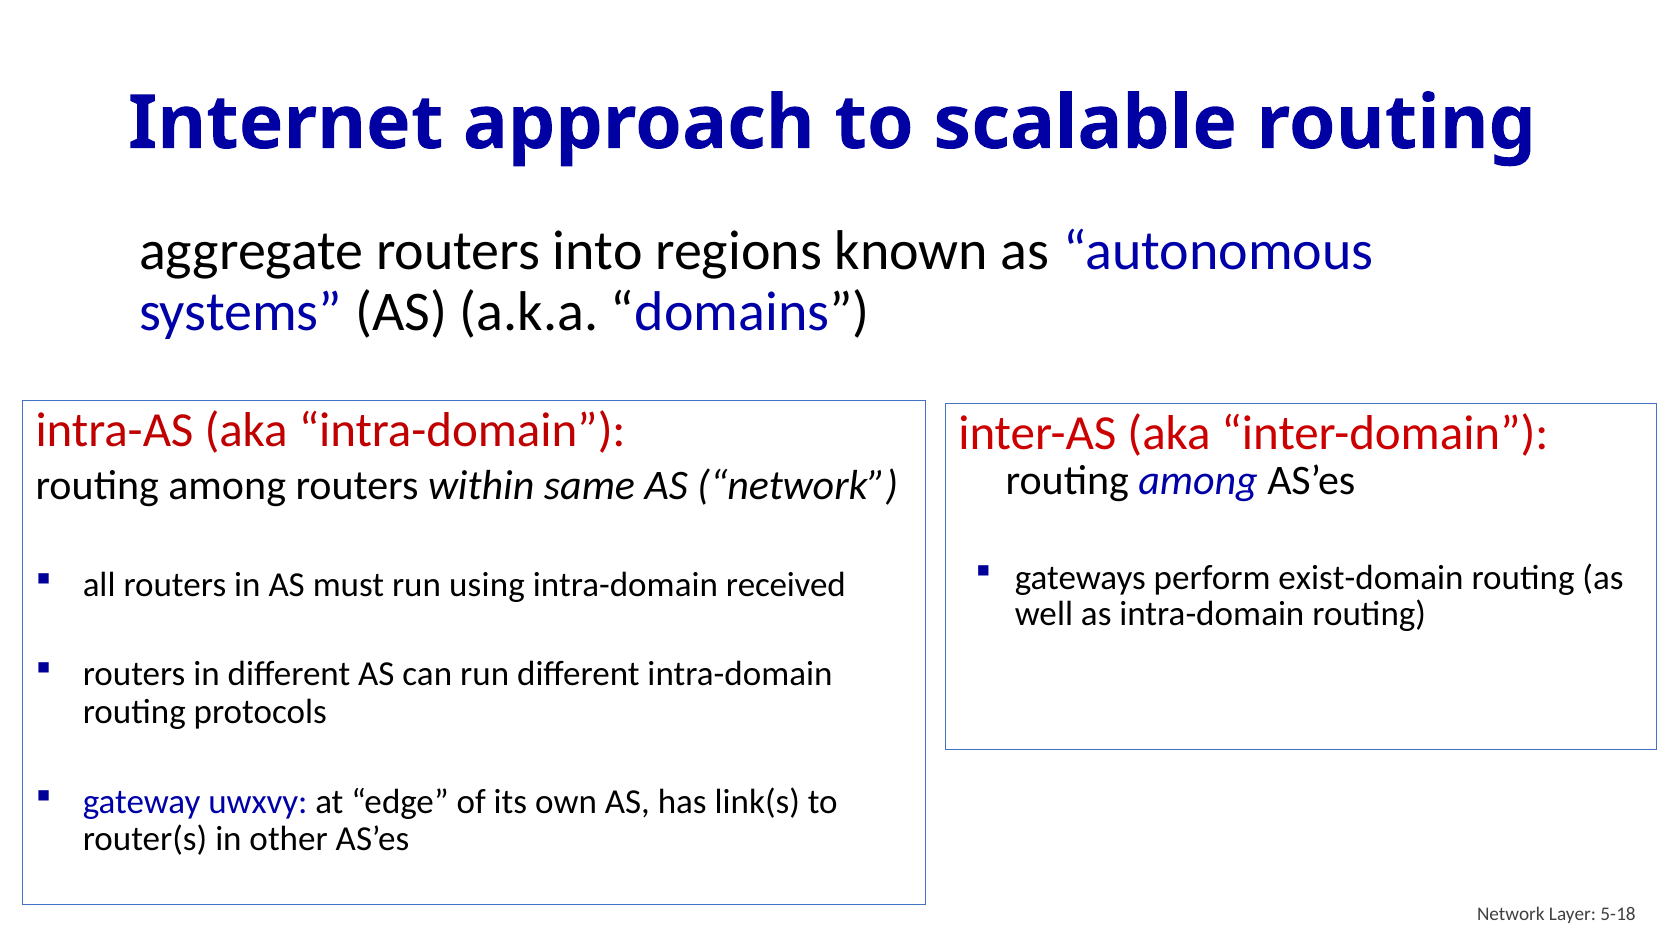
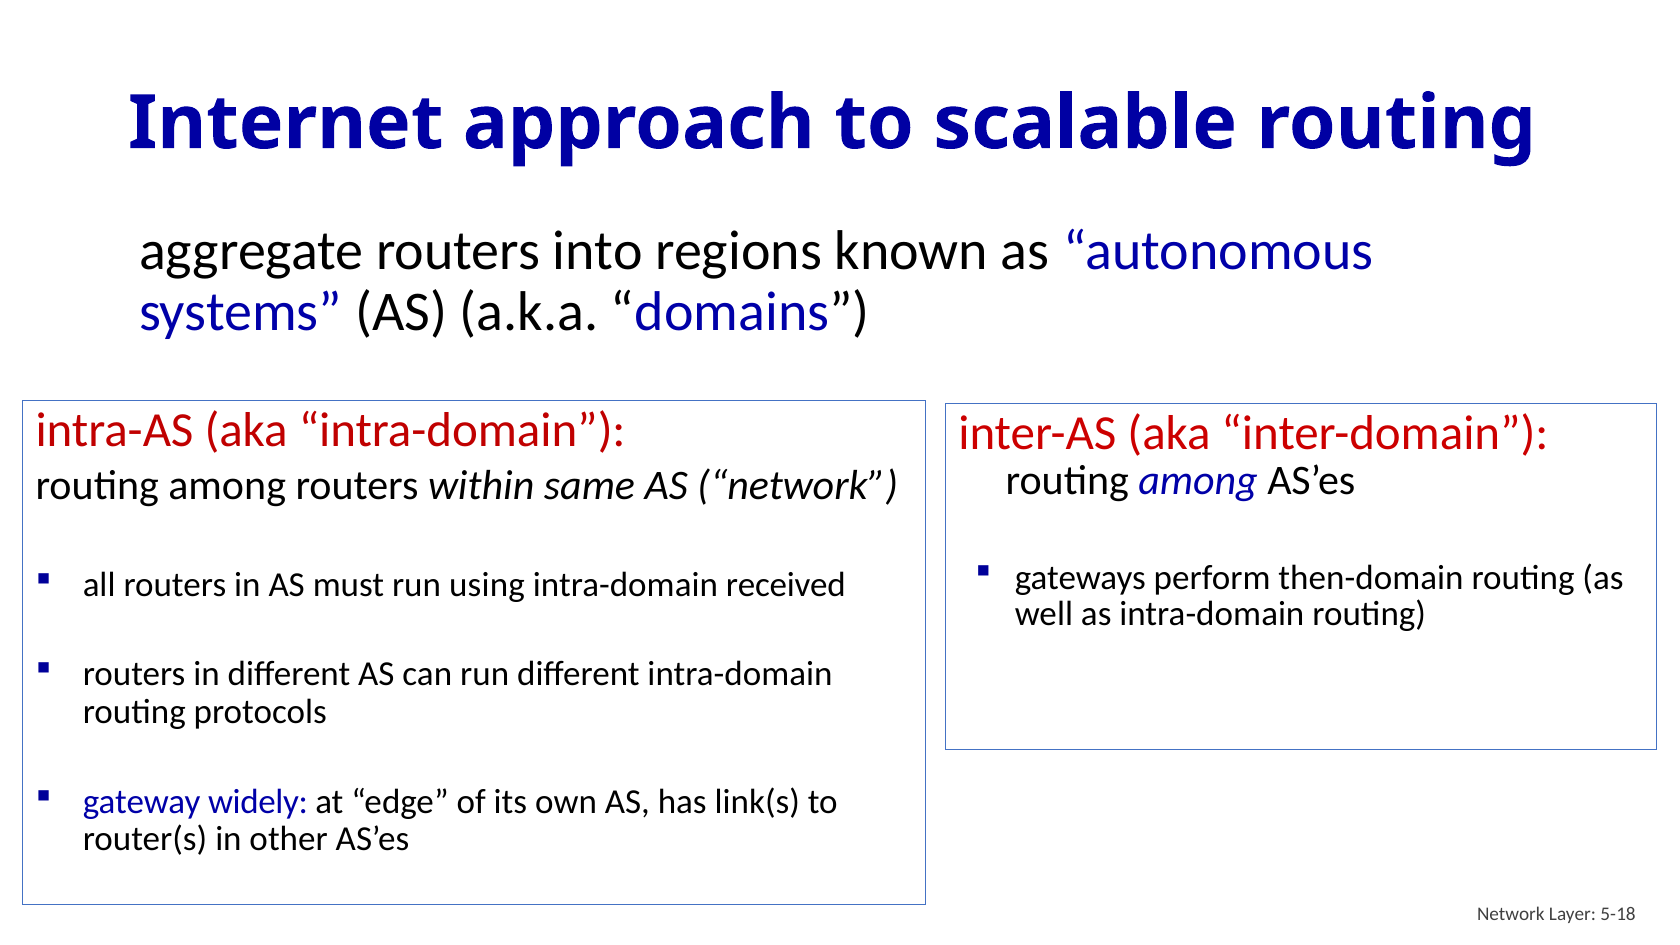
exist-domain: exist-domain -> then-domain
uwxvy: uwxvy -> widely
